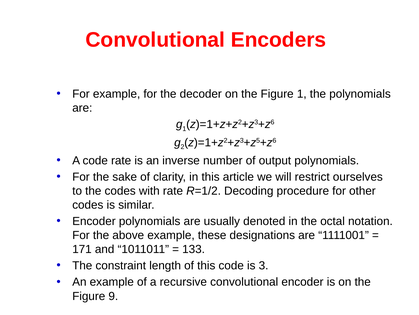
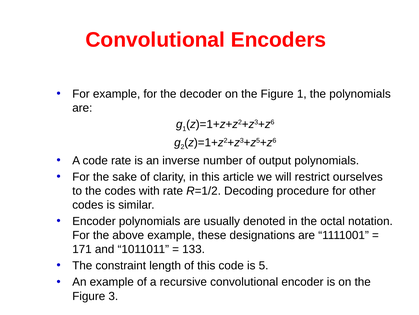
3: 3 -> 5
9: 9 -> 3
